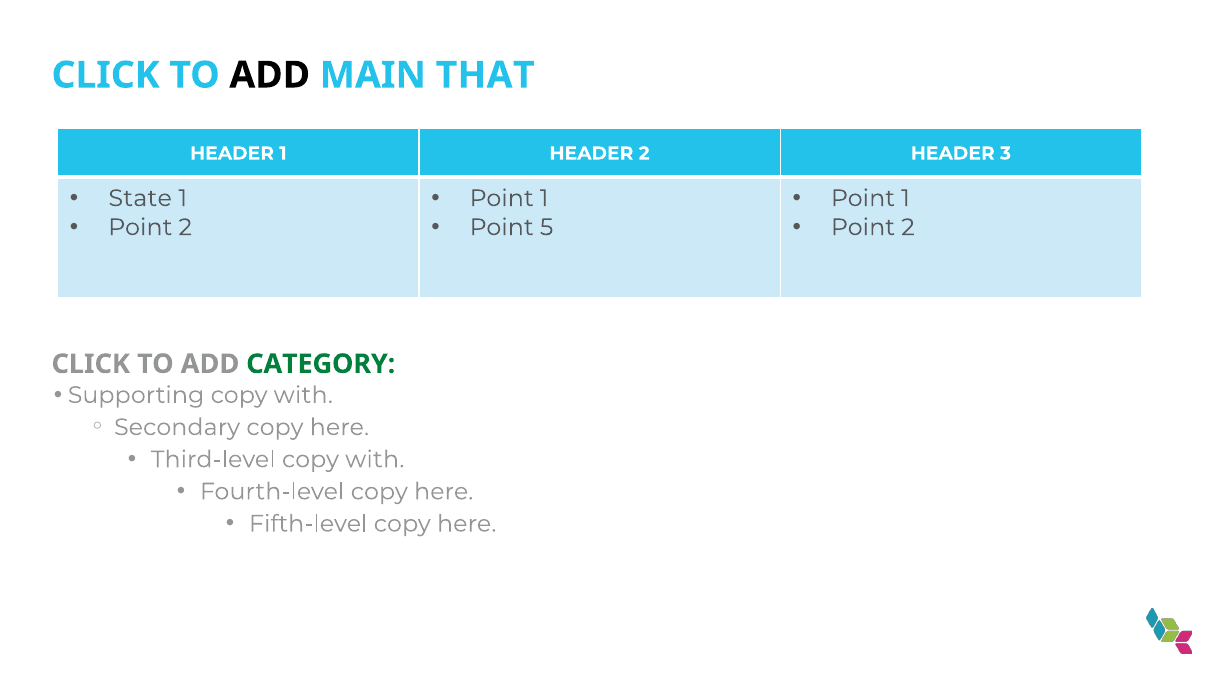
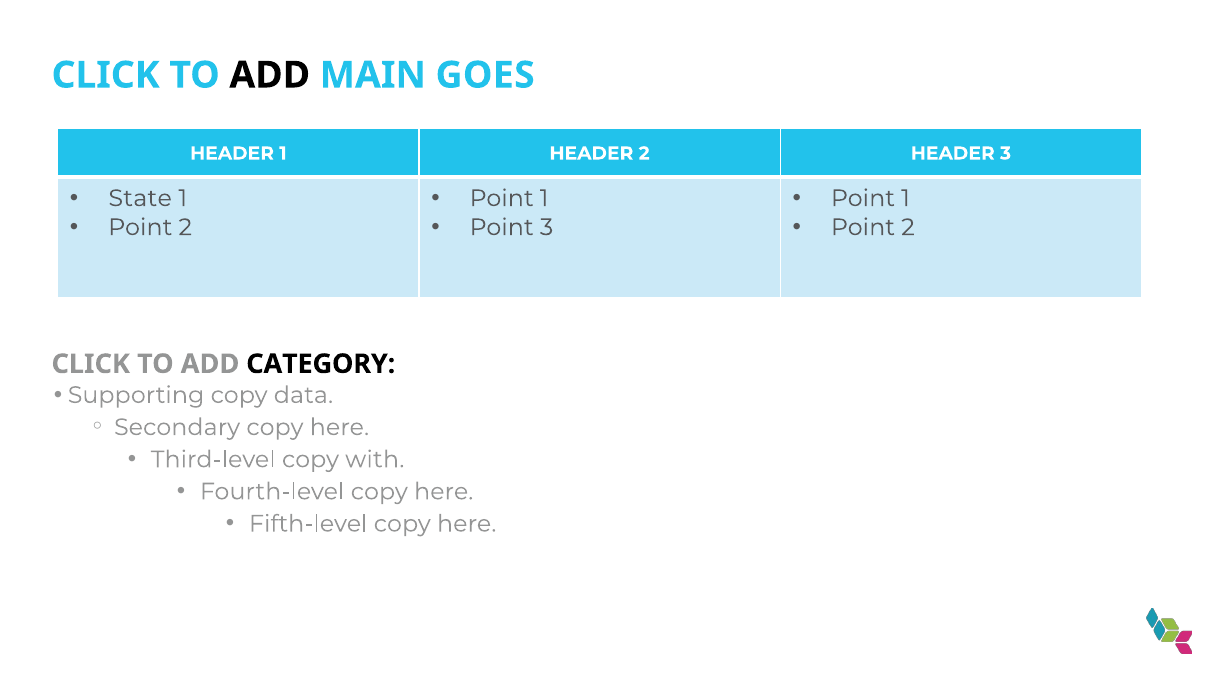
THAT: THAT -> GOES
Point 5: 5 -> 3
CATEGORY colour: green -> black
Supporting copy with: with -> data
